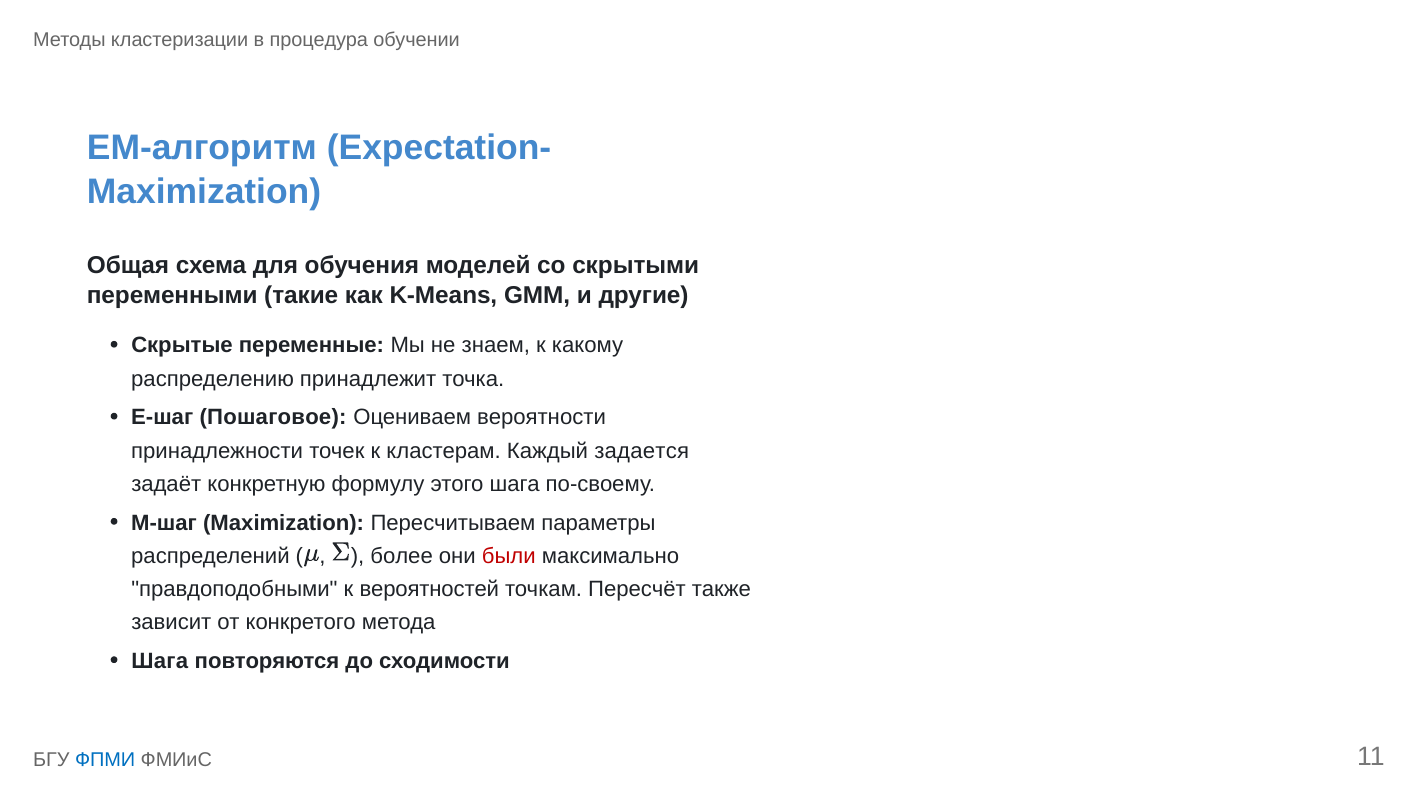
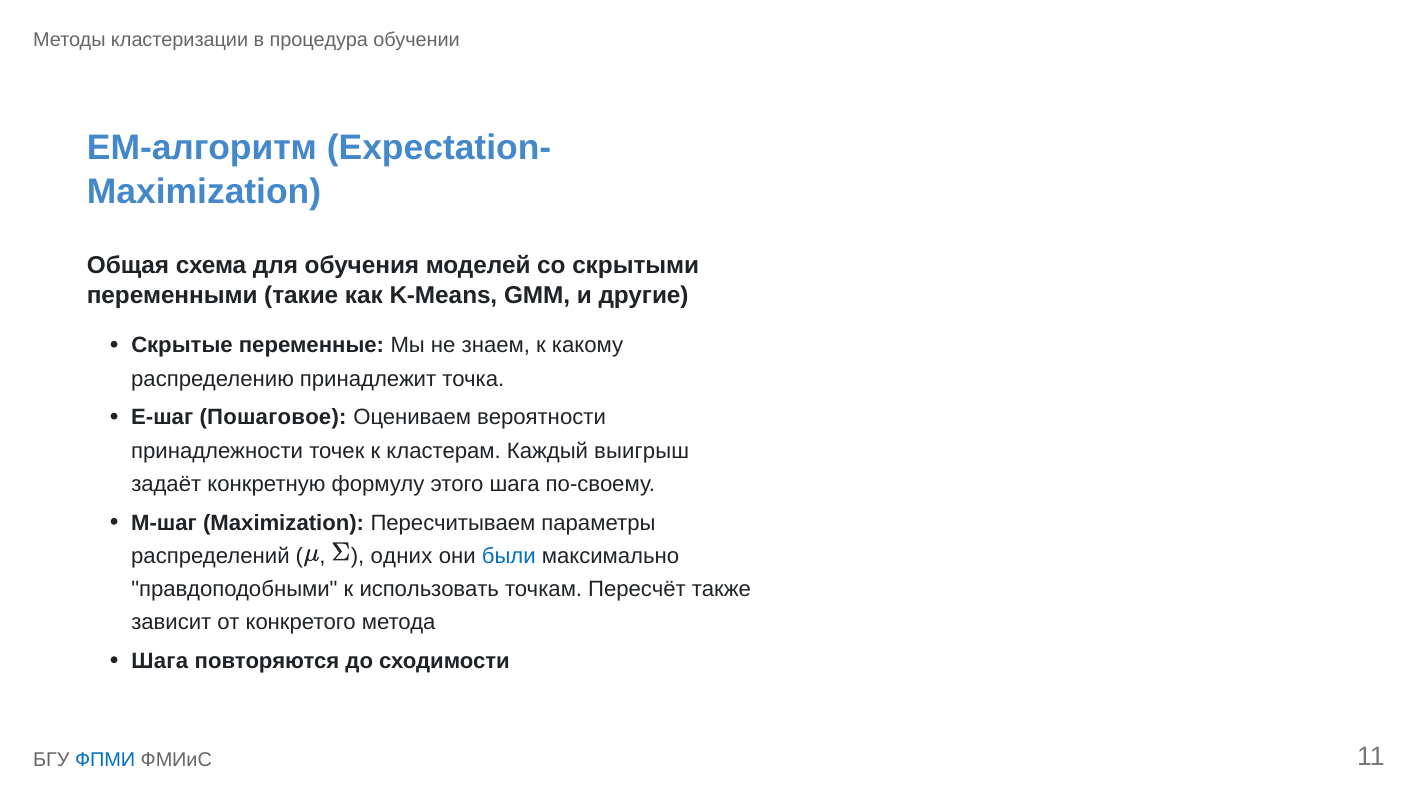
задается: задается -> выигрыш
более: более -> одних
были colour: red -> blue
вероятностей: вероятностей -> использовать
